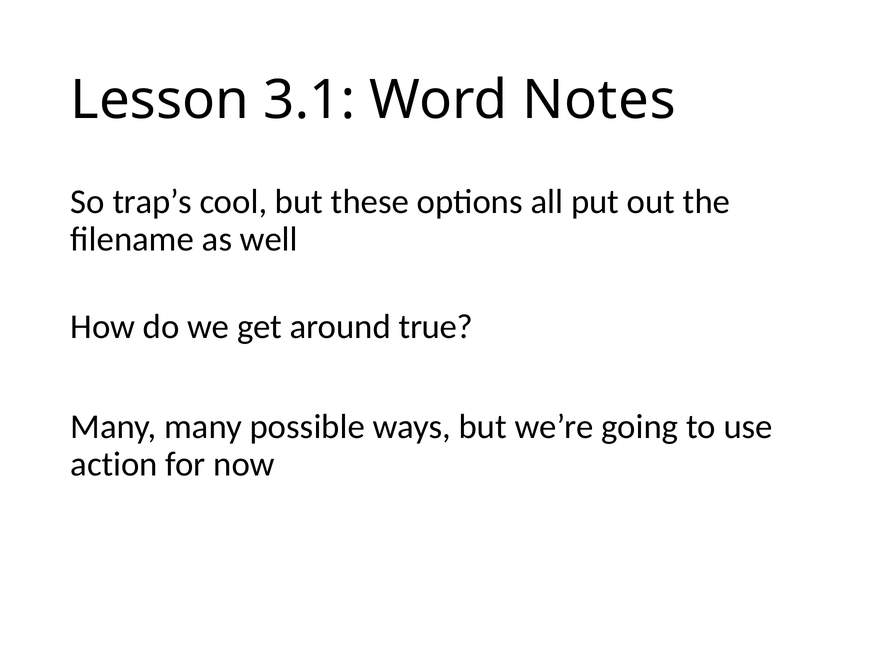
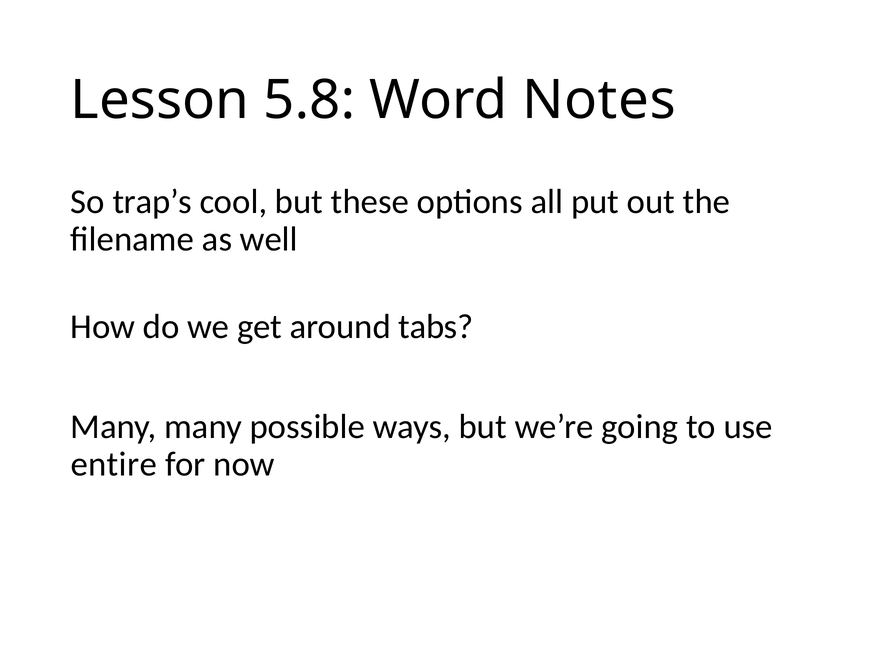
3.1: 3.1 -> 5.8
true: true -> tabs
action: action -> entire
